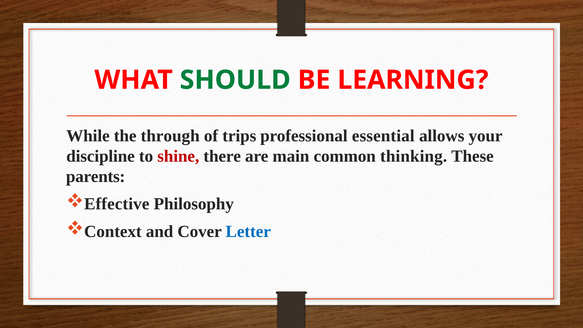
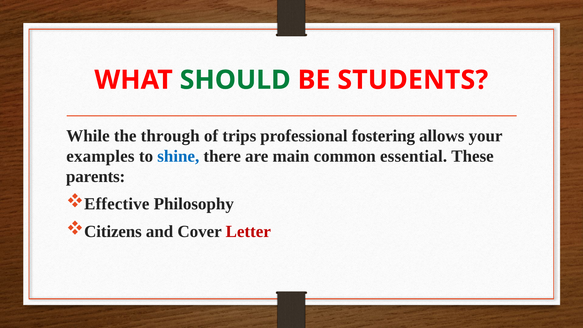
LEARNING: LEARNING -> STUDENTS
essential: essential -> fostering
discipline: discipline -> examples
shine colour: red -> blue
thinking: thinking -> essential
Context: Context -> Citizens
Letter colour: blue -> red
